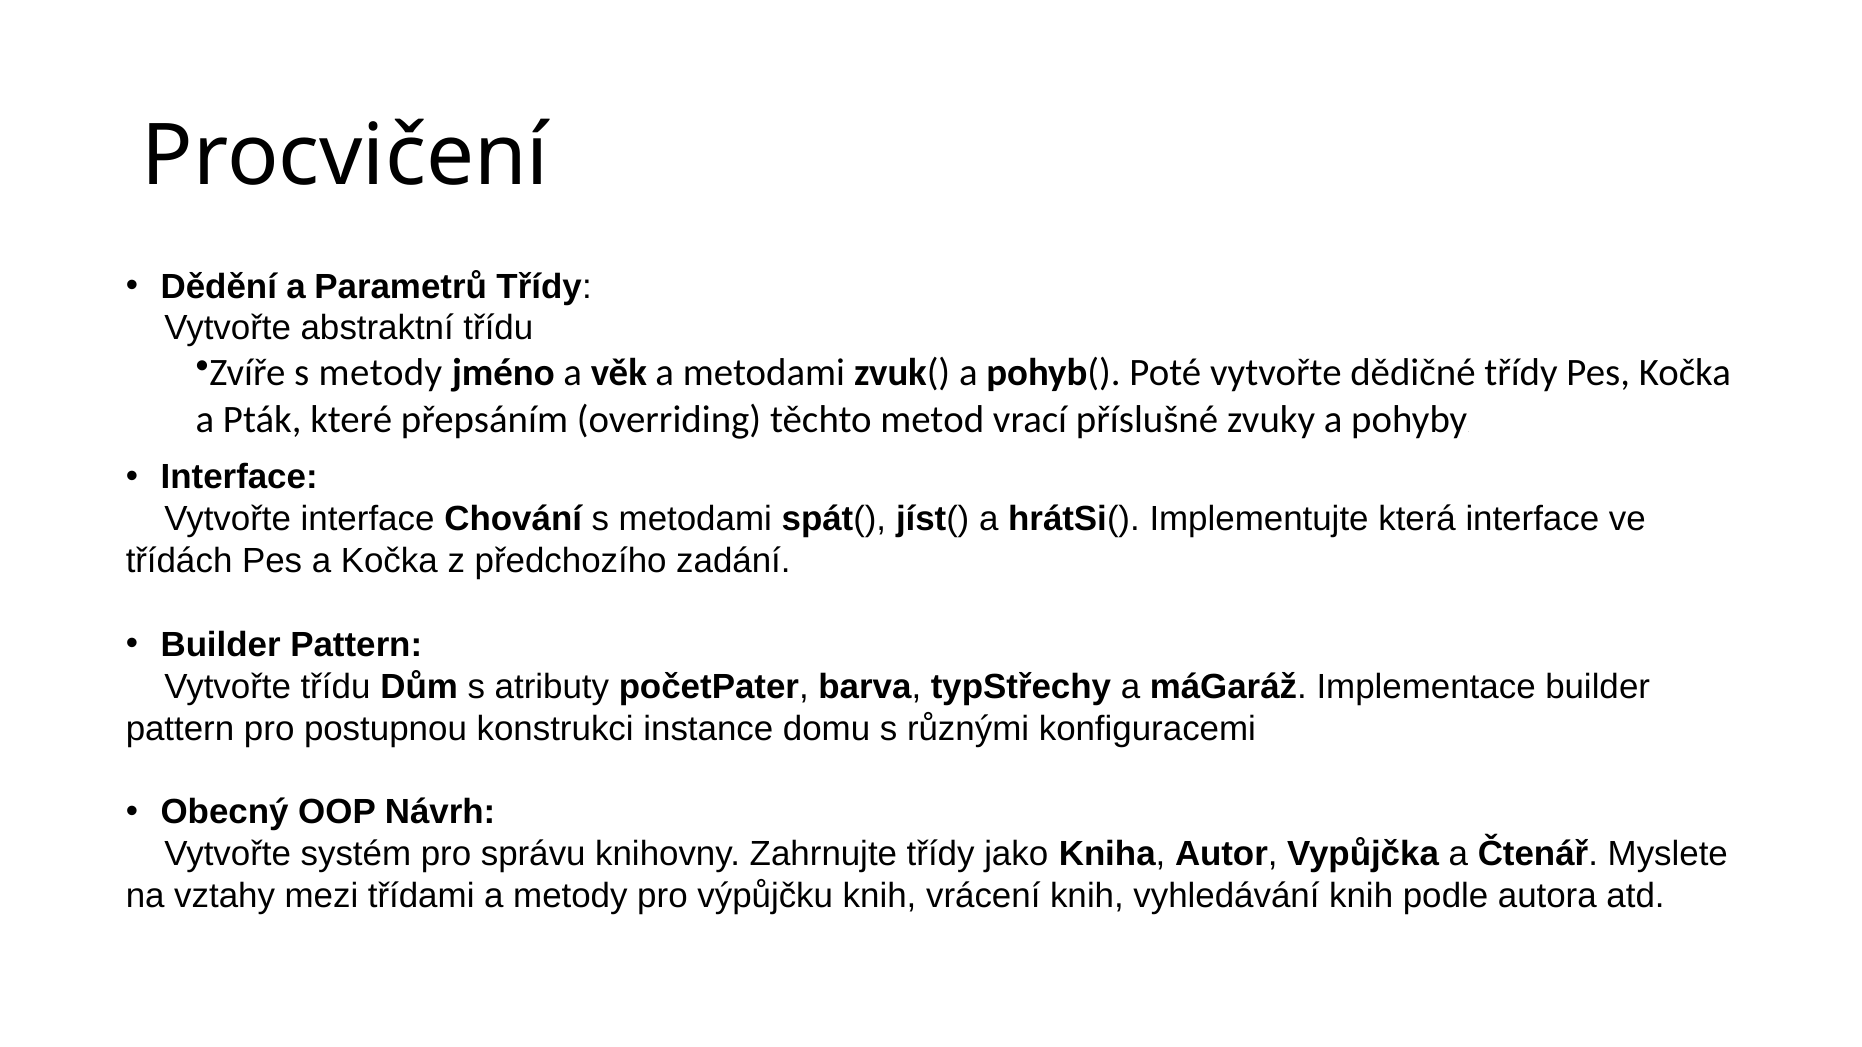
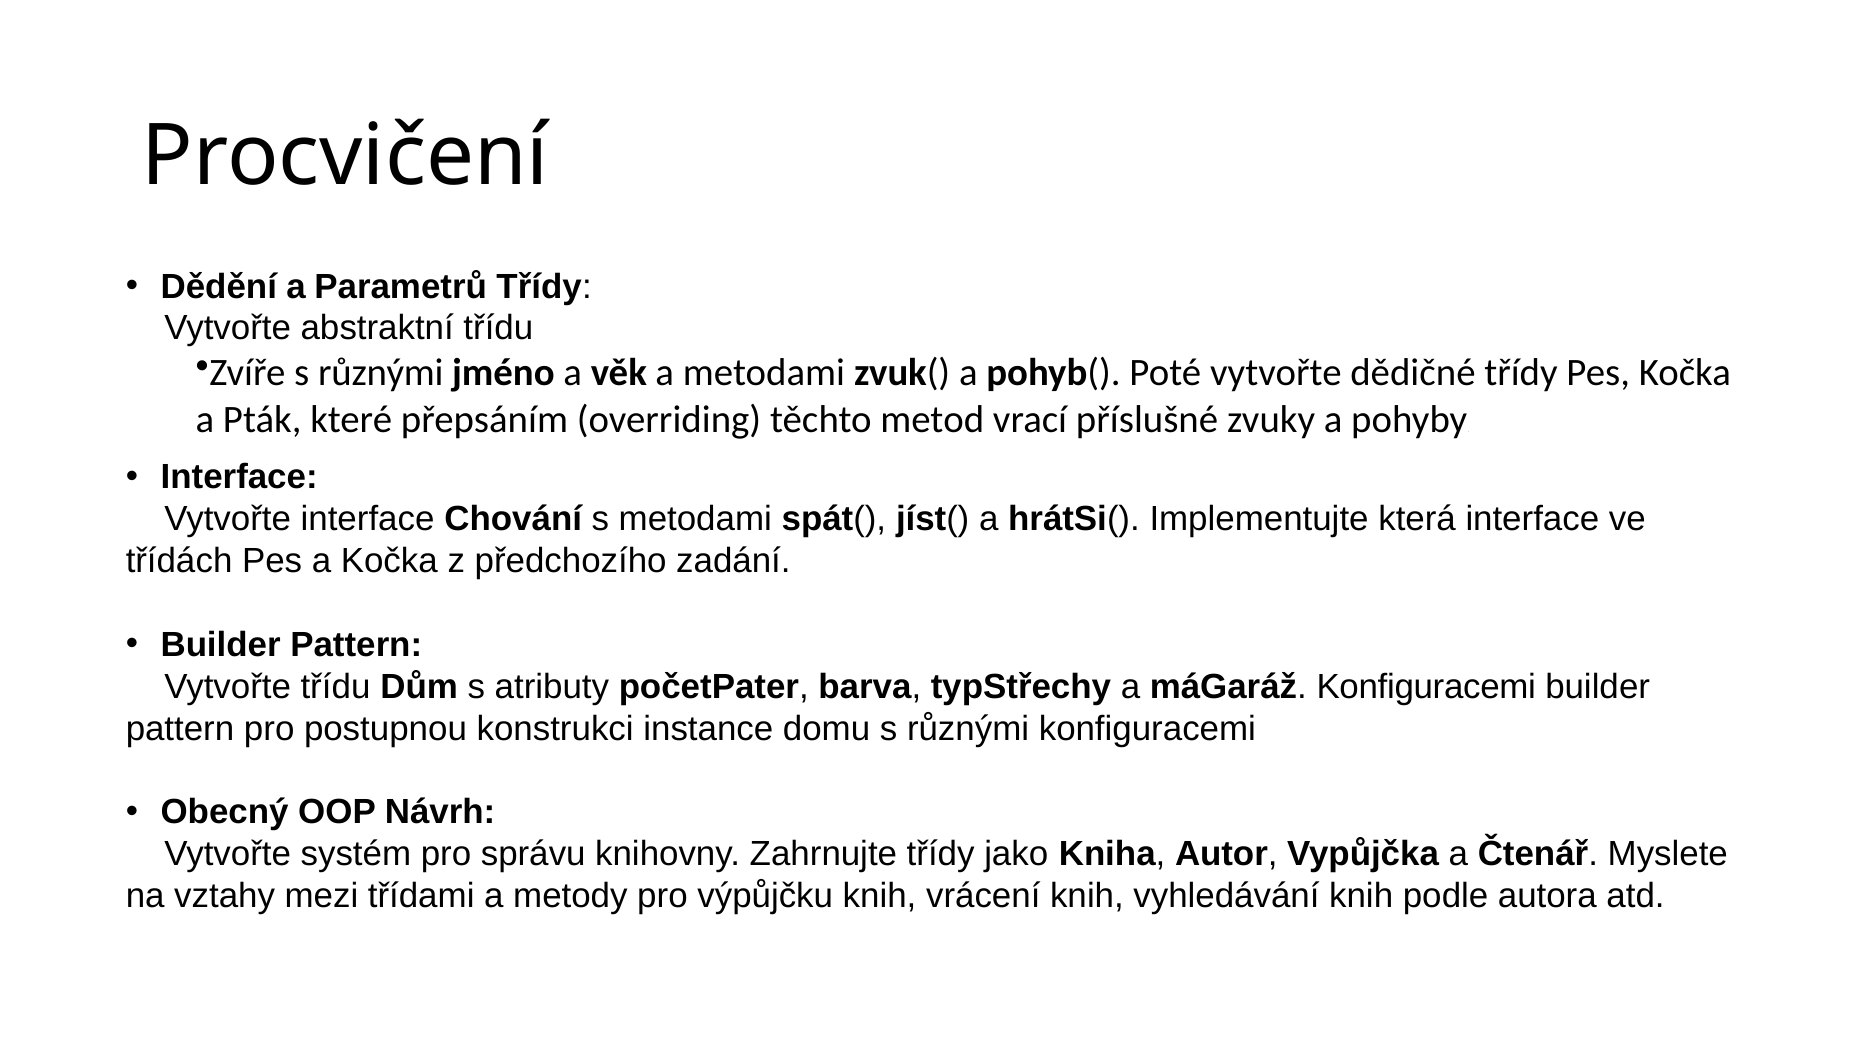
Zvíře s metody: metody -> různými
máGaráž Implementace: Implementace -> Konfiguracemi
